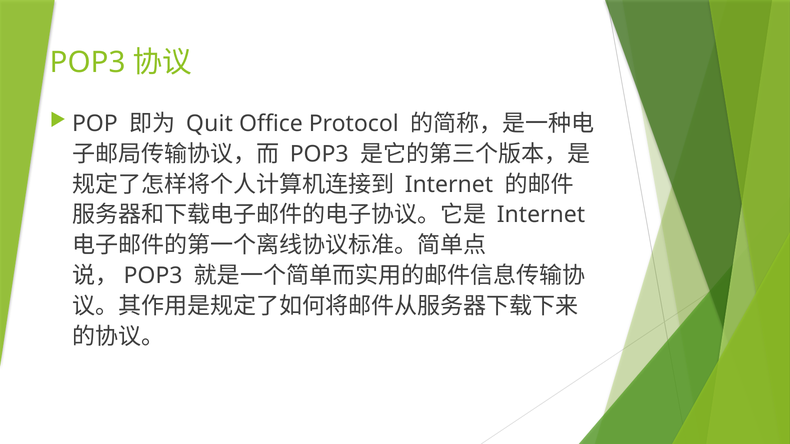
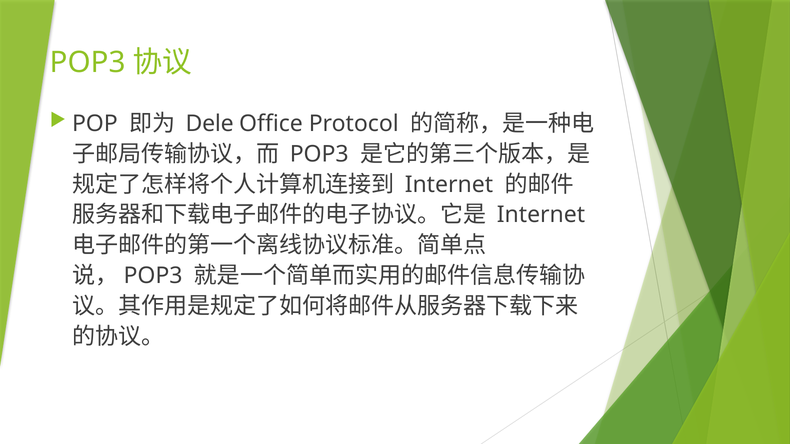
Quit: Quit -> Dele
